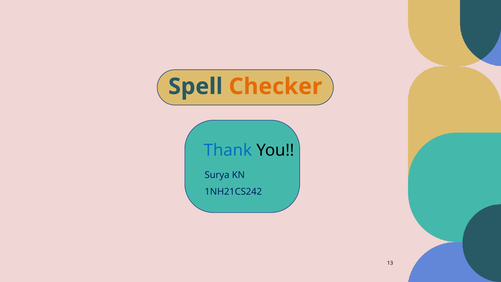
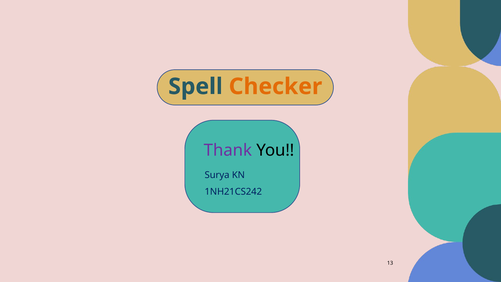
Thank colour: blue -> purple
